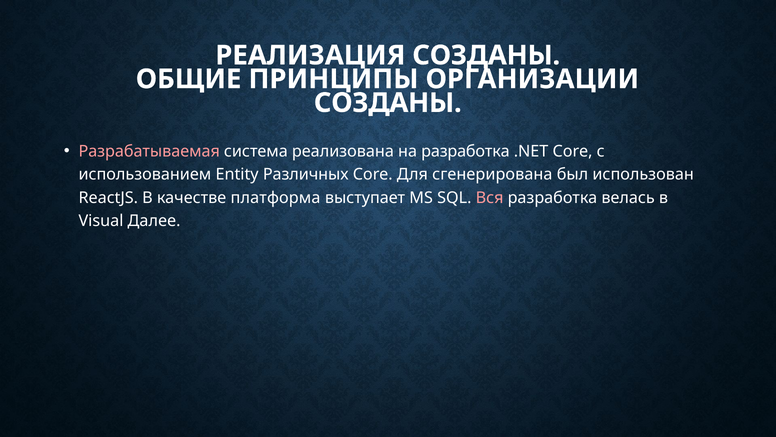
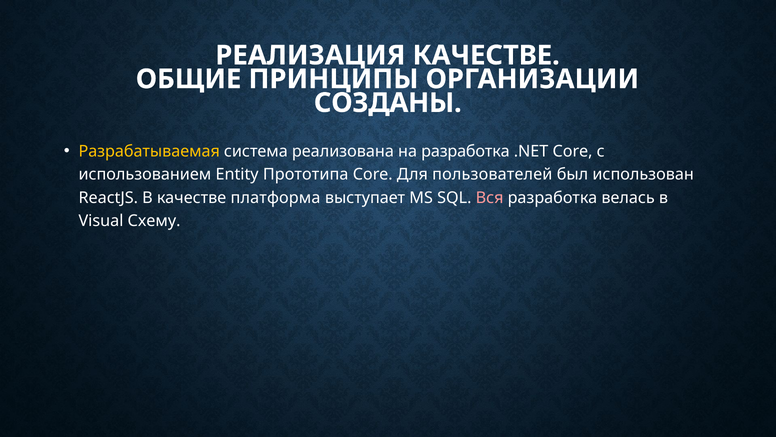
РЕАЛИЗАЦИЯ СОЗДАНЫ: СОЗДАНЫ -> КАЧЕСТВЕ
Разрабатываемая colour: pink -> yellow
Различных: Различных -> Прототипа
сгенерирована: сгенерирована -> пользователей
Далее: Далее -> Схему
